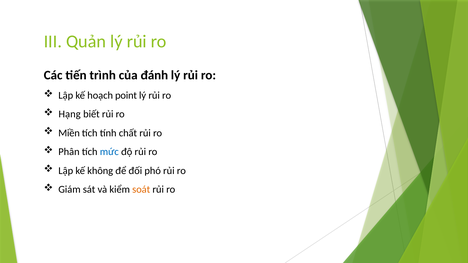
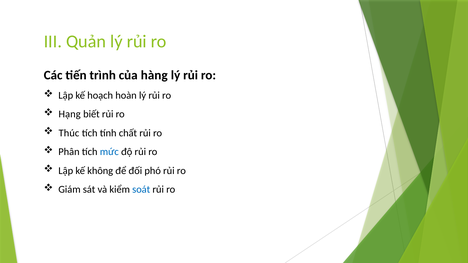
đánh: đánh -> hàng
point: point -> hoàn
Miền: Miền -> Thúc
soát colour: orange -> blue
